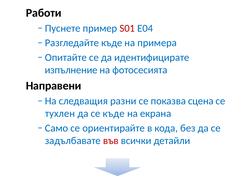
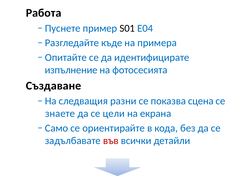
Работи: Работи -> Работа
S01 colour: red -> black
Направени: Направени -> Създаване
тухлен: тухлен -> знаете
се къде: къде -> цели
